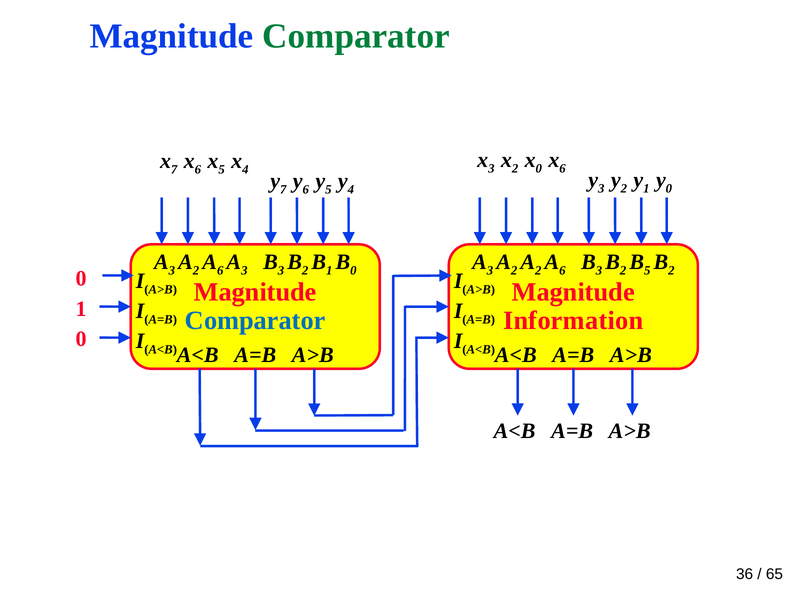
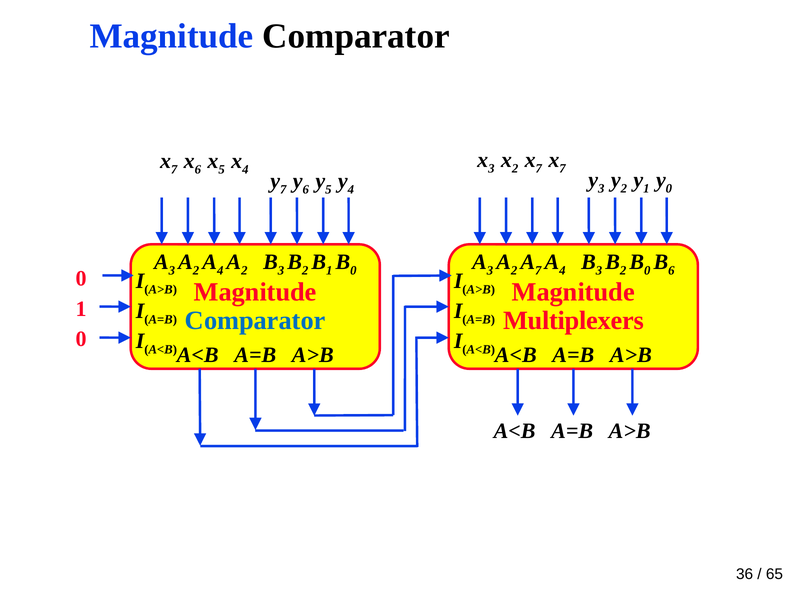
Comparator at (356, 36) colour: green -> black
0 at (539, 169): 0 -> 7
6 at (563, 169): 6 -> 7
6 at (220, 271): 6 -> 4
3 at (244, 271): 3 -> 2
2 at (538, 271): 2 -> 7
6 at (562, 271): 6 -> 4
5 at (647, 271): 5 -> 0
2 at (671, 271): 2 -> 6
Information: Information -> Multiplexers
